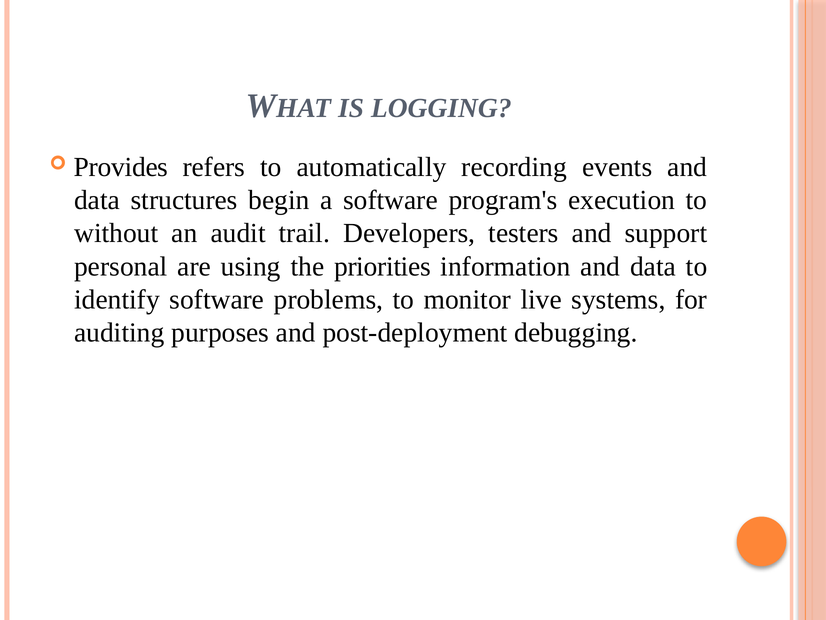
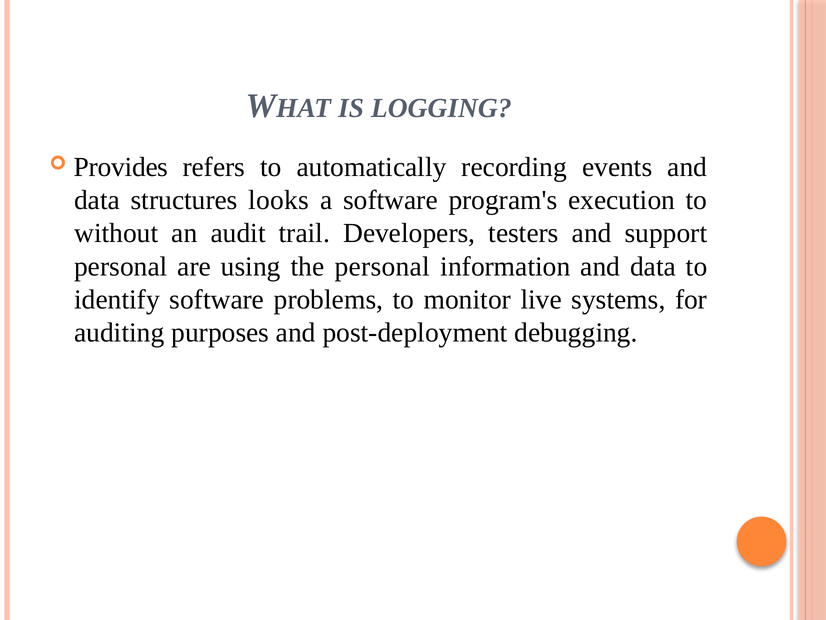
begin: begin -> looks
the priorities: priorities -> personal
